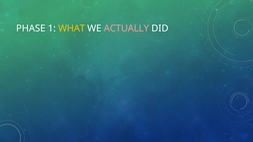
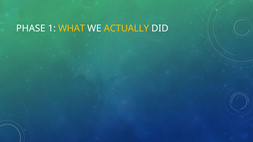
ACTUALLY colour: pink -> yellow
